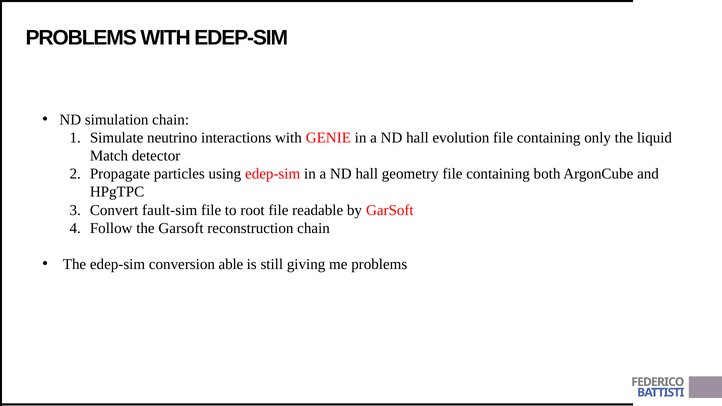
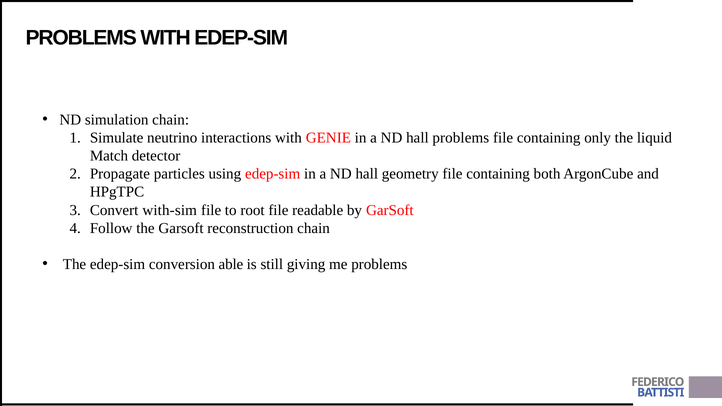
hall evolution: evolution -> problems
fault-sim: fault-sim -> with-sim
